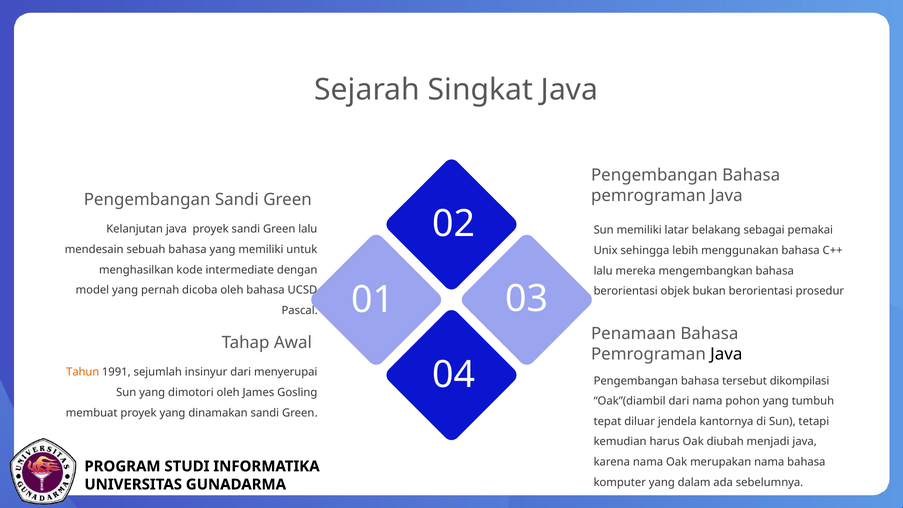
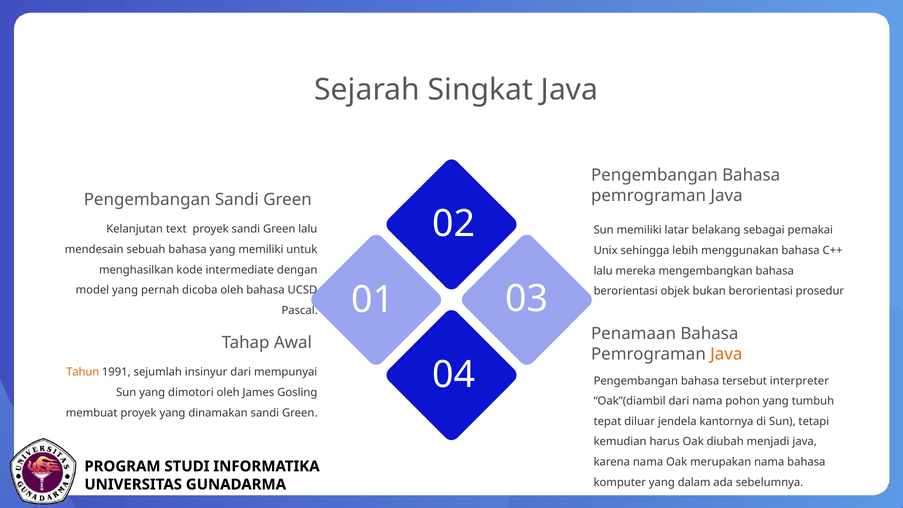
Kelanjutan java: java -> text
Java at (726, 354) colour: black -> orange
menyerupai: menyerupai -> mempunyai
dikompilasi: dikompilasi -> interpreter
